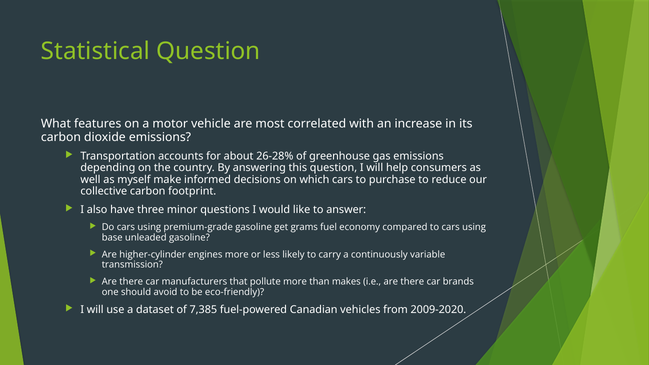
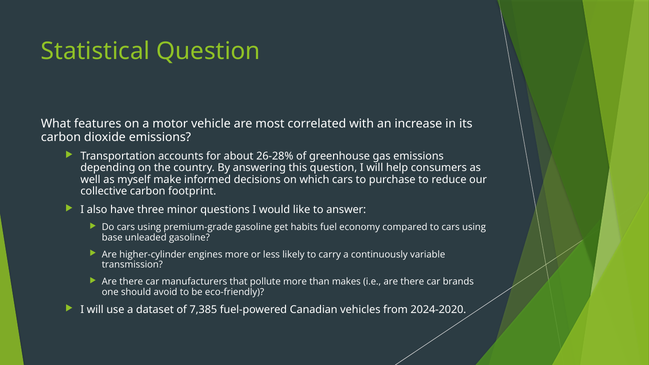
grams: grams -> habits
2009-2020: 2009-2020 -> 2024-2020
